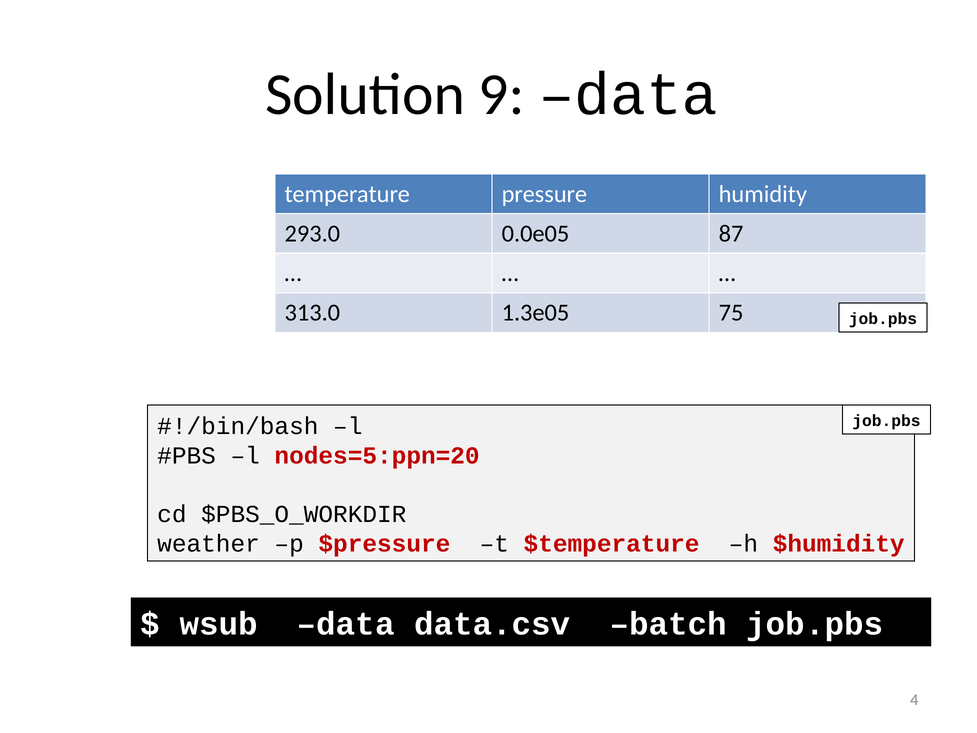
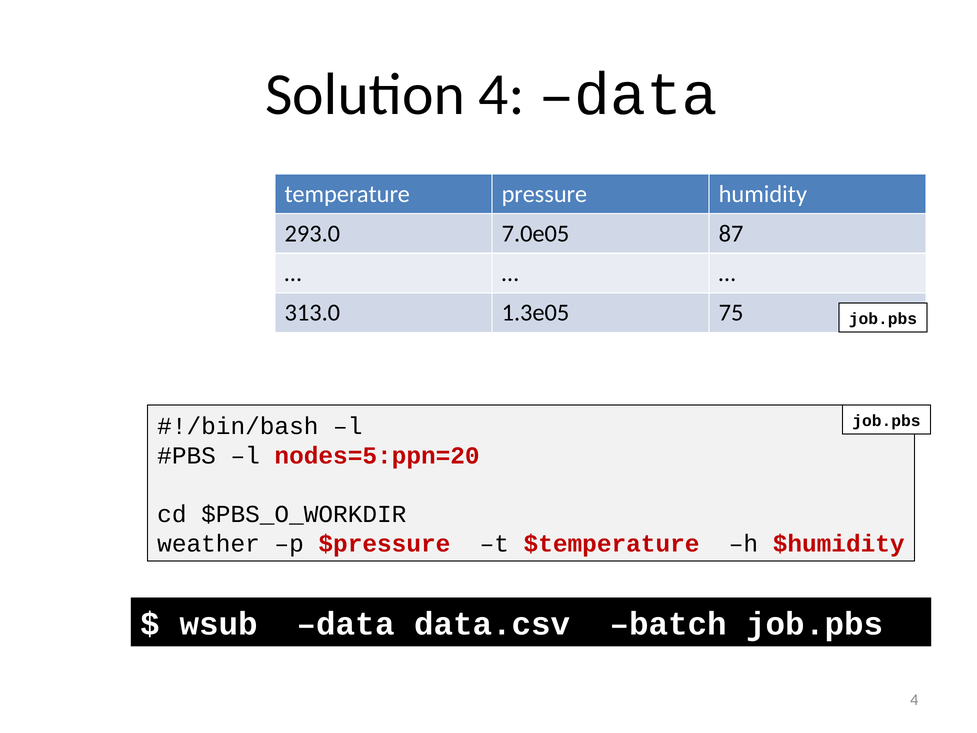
Solution 9: 9 -> 4
0.0e05: 0.0e05 -> 7.0e05
